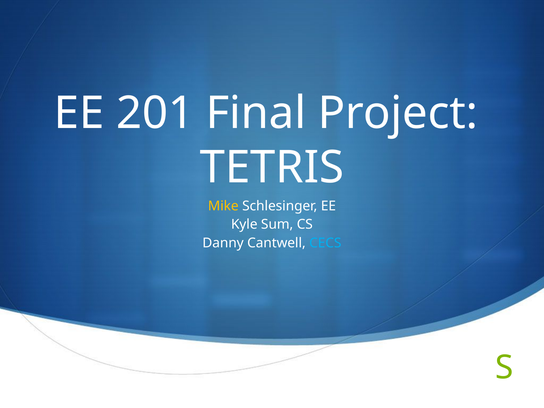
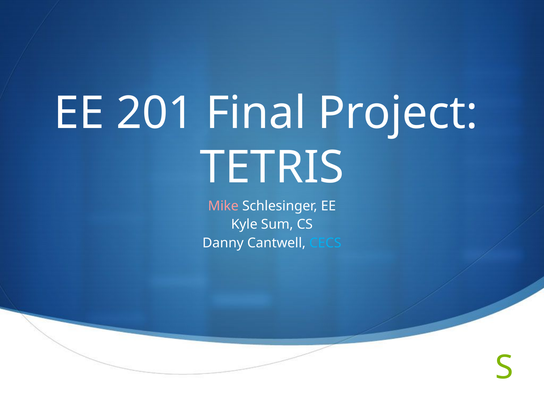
Mike colour: yellow -> pink
